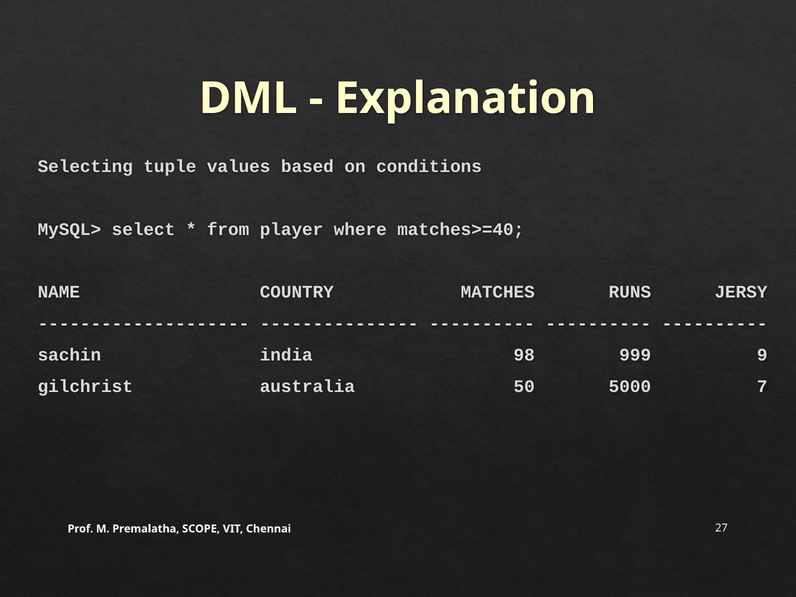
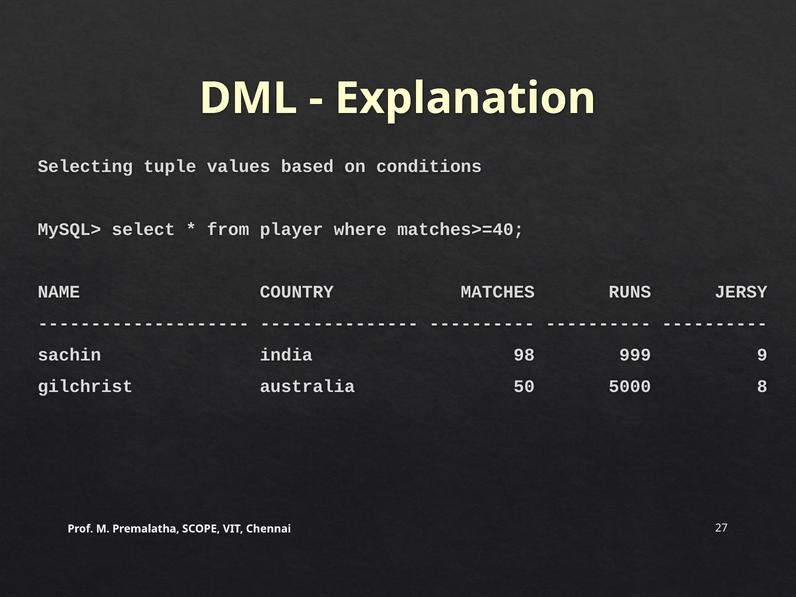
7: 7 -> 8
